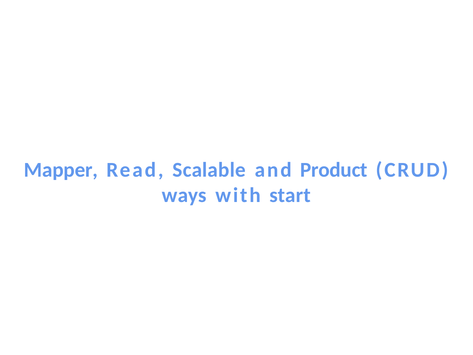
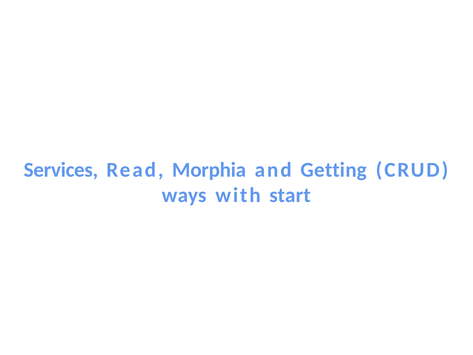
Mapper: Mapper -> Services
Scalable: Scalable -> Morphia
Product: Product -> Getting
